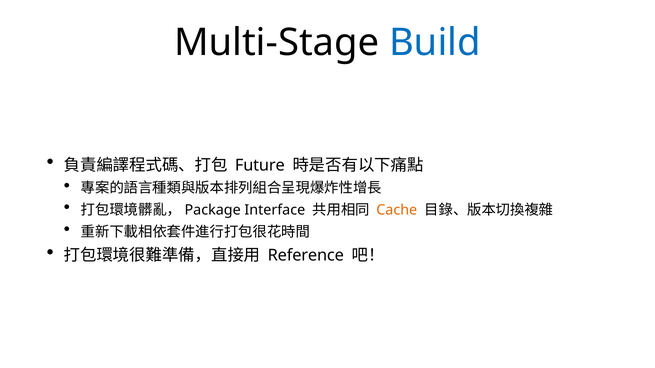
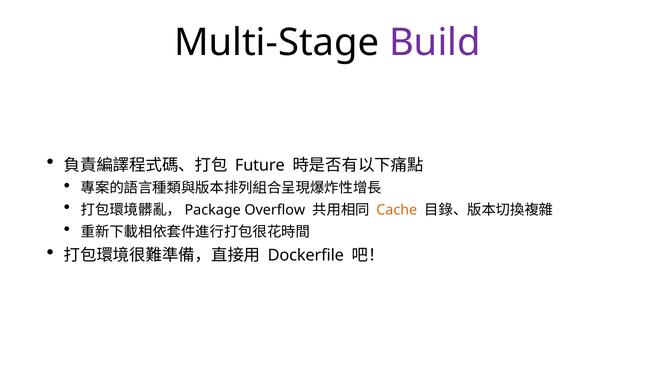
Build colour: blue -> purple
Interface: Interface -> Overflow
Reference: Reference -> Dockerfile
